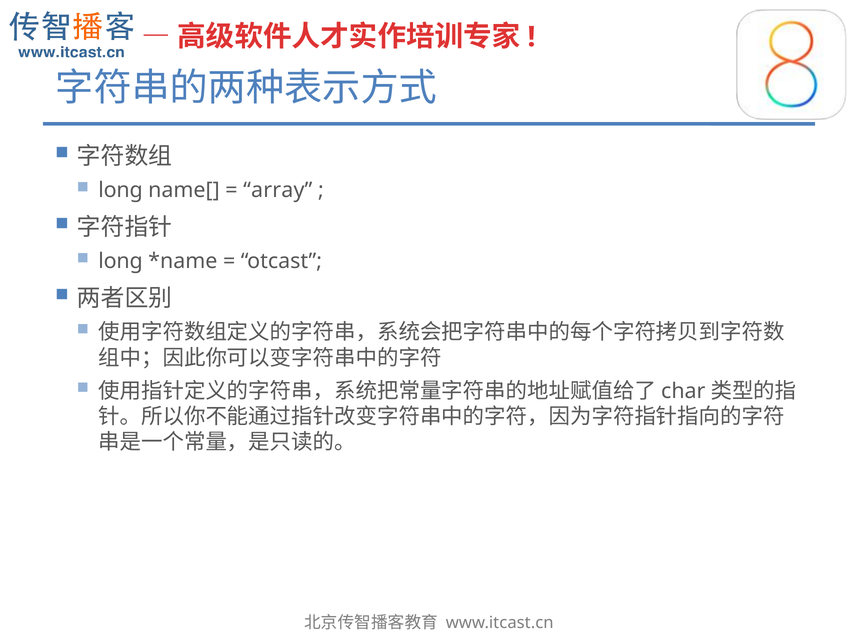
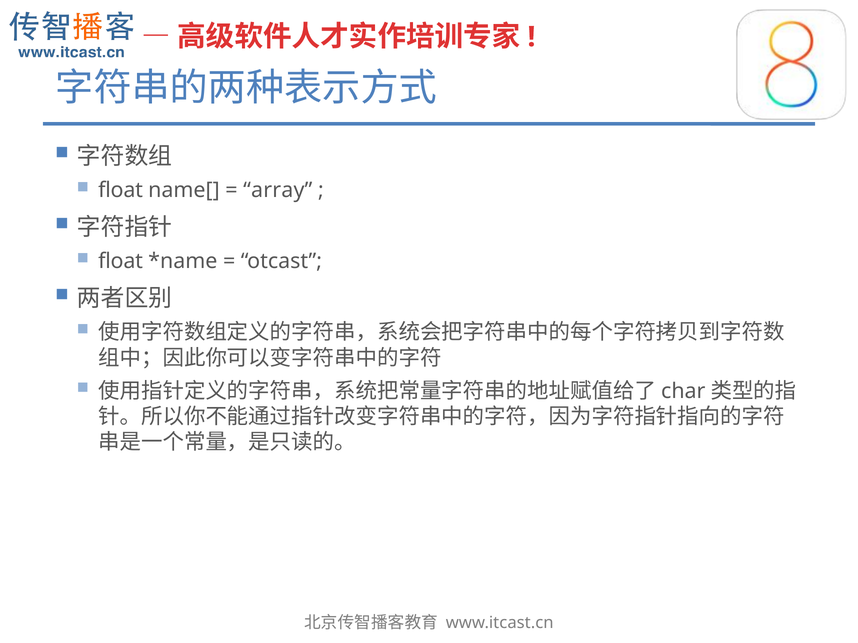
long at (121, 191): long -> float
long at (121, 262): long -> float
